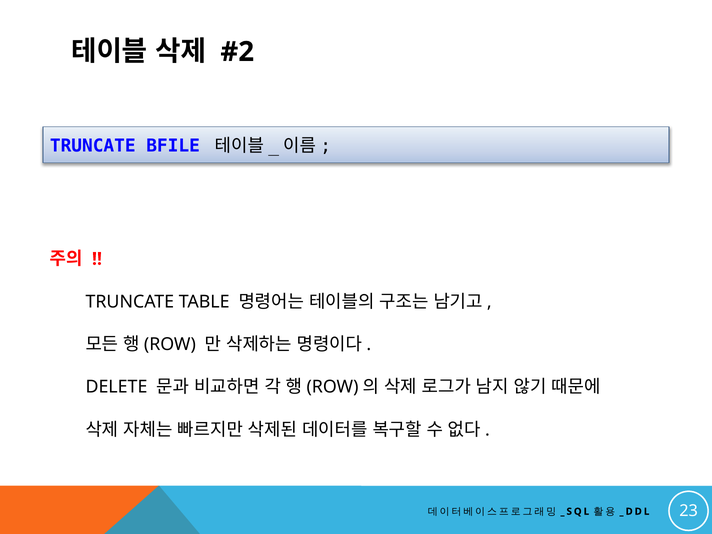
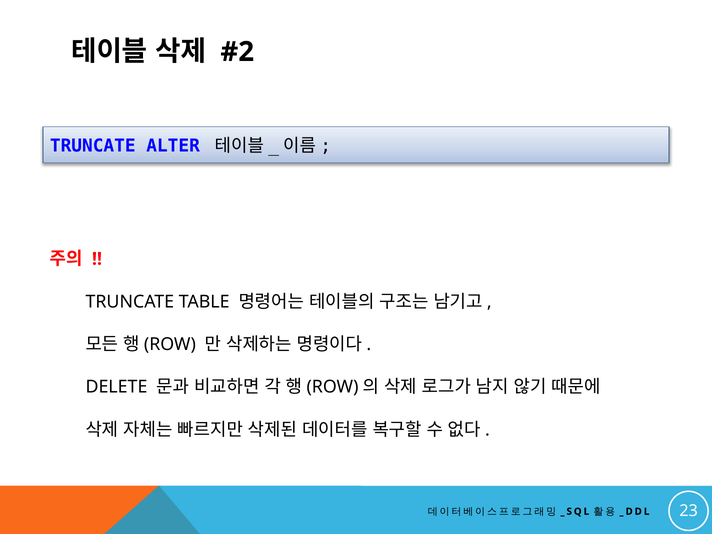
BFILE: BFILE -> ALTER
